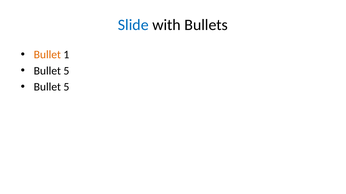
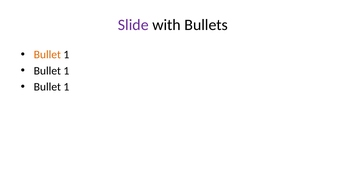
Slide colour: blue -> purple
5 at (66, 71): 5 -> 1
5 at (66, 87): 5 -> 1
